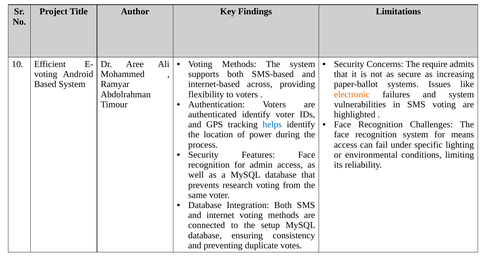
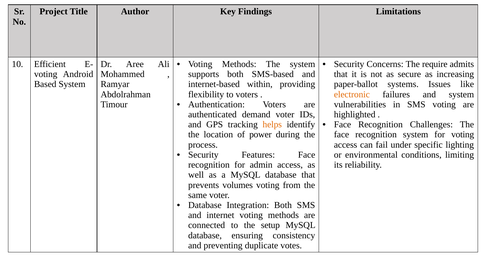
across: across -> within
authenticated identify: identify -> demand
helps colour: blue -> orange
for means: means -> voting
research: research -> volumes
